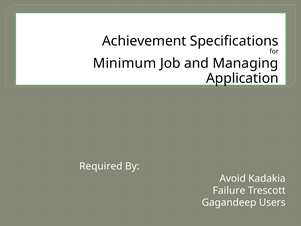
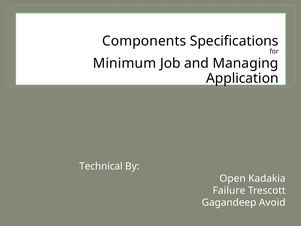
Achievement: Achievement -> Components
Required: Required -> Technical
Avoid: Avoid -> Open
Users: Users -> Avoid
